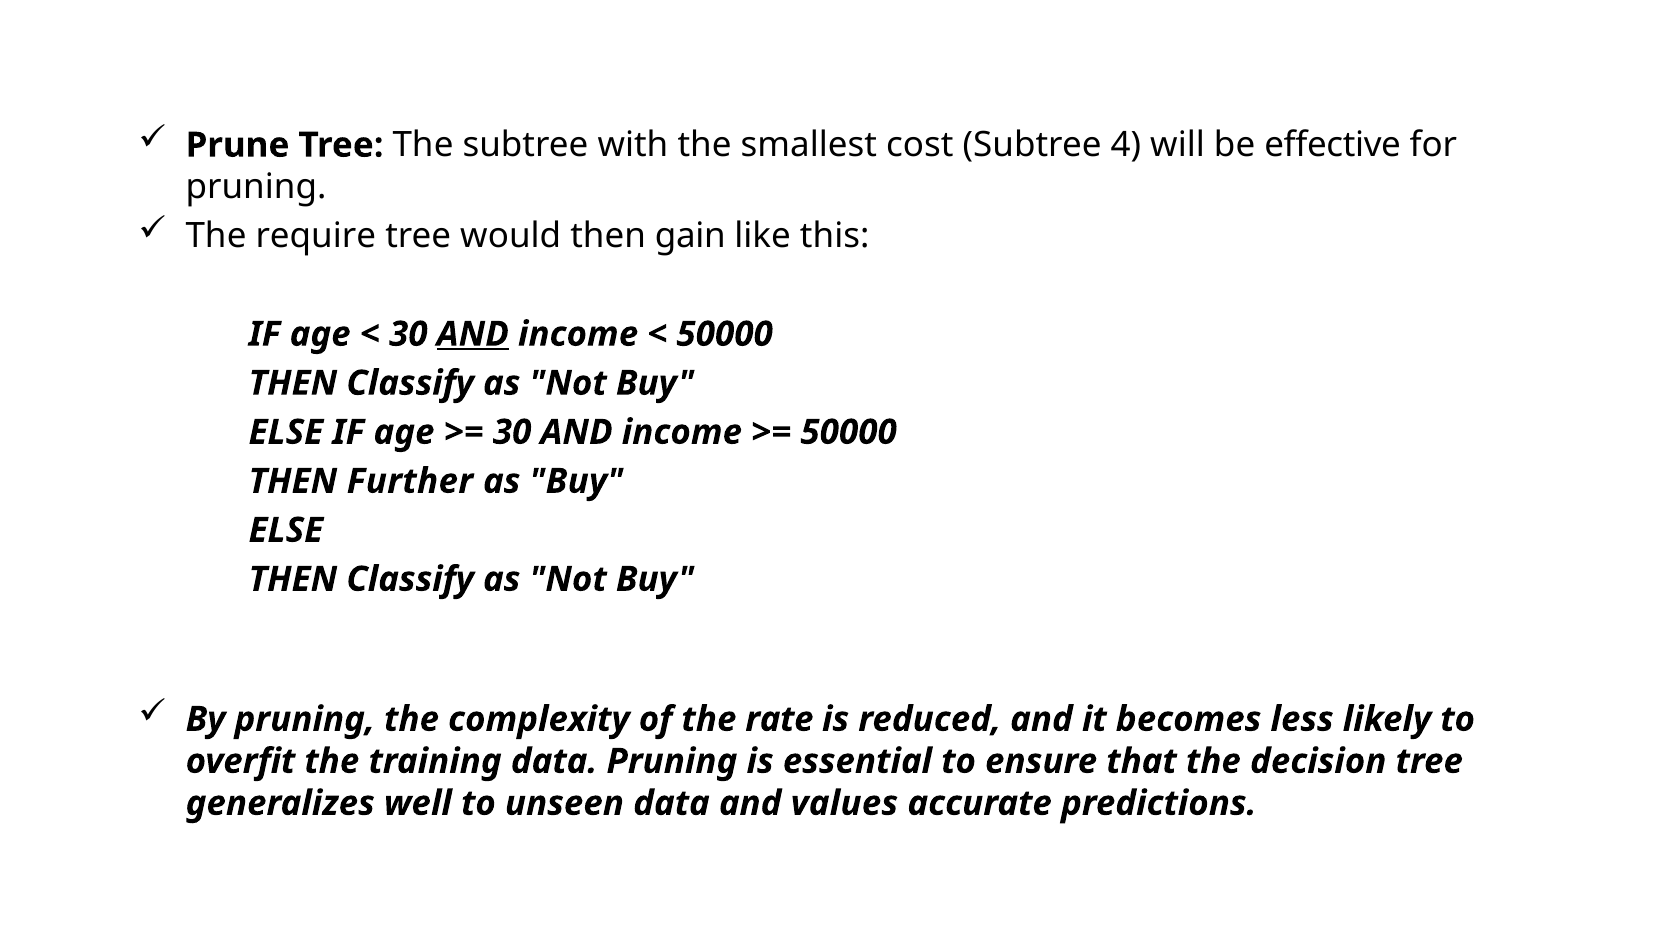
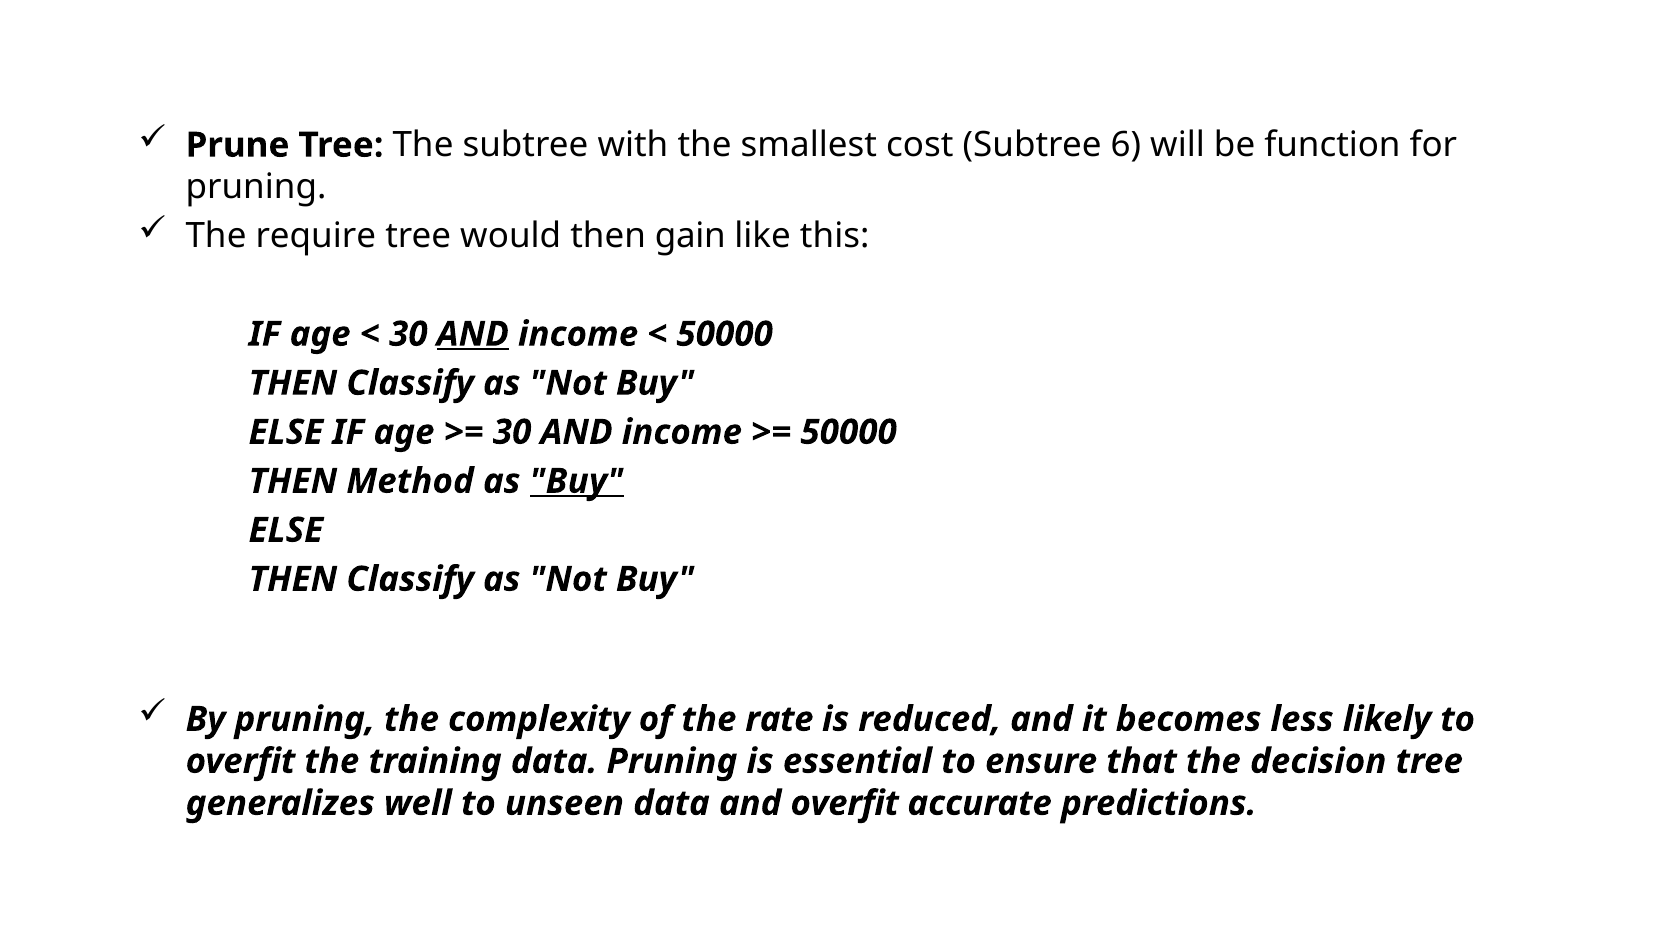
4: 4 -> 6
effective: effective -> function
Further: Further -> Method
Buy at (576, 481) underline: none -> present
and values: values -> overfit
